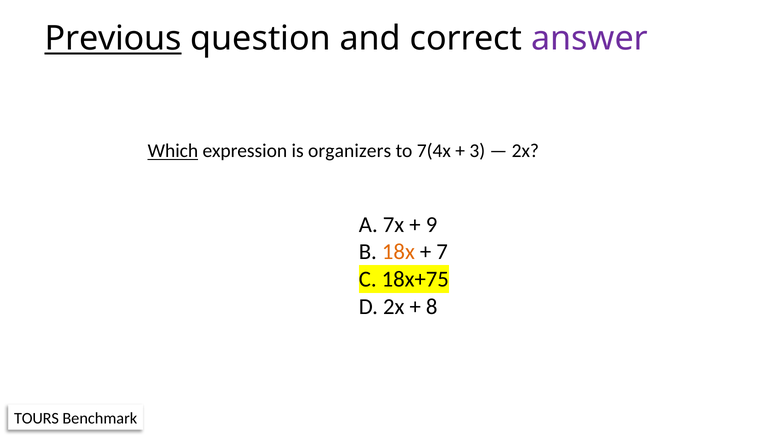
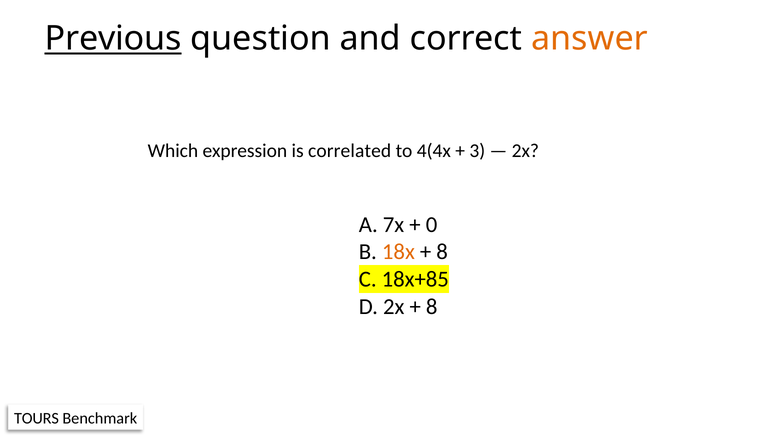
answer colour: purple -> orange
Which underline: present -> none
organizers: organizers -> correlated
7(4x: 7(4x -> 4(4x
9: 9 -> 0
7 at (442, 252): 7 -> 8
18x+75: 18x+75 -> 18x+85
